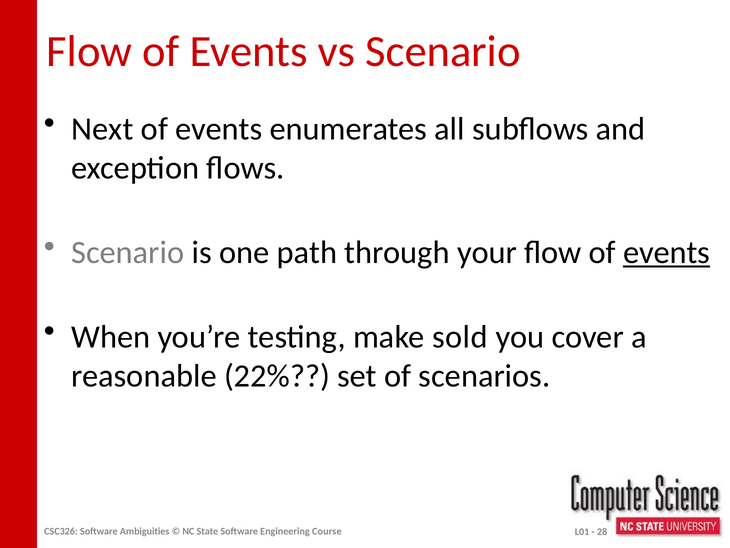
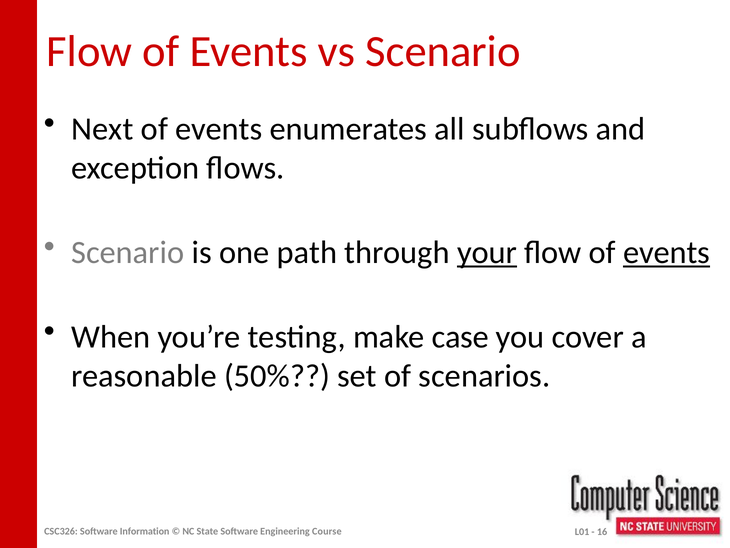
your underline: none -> present
sold: sold -> case
22%: 22% -> 50%
Ambiguities: Ambiguities -> Information
28: 28 -> 16
